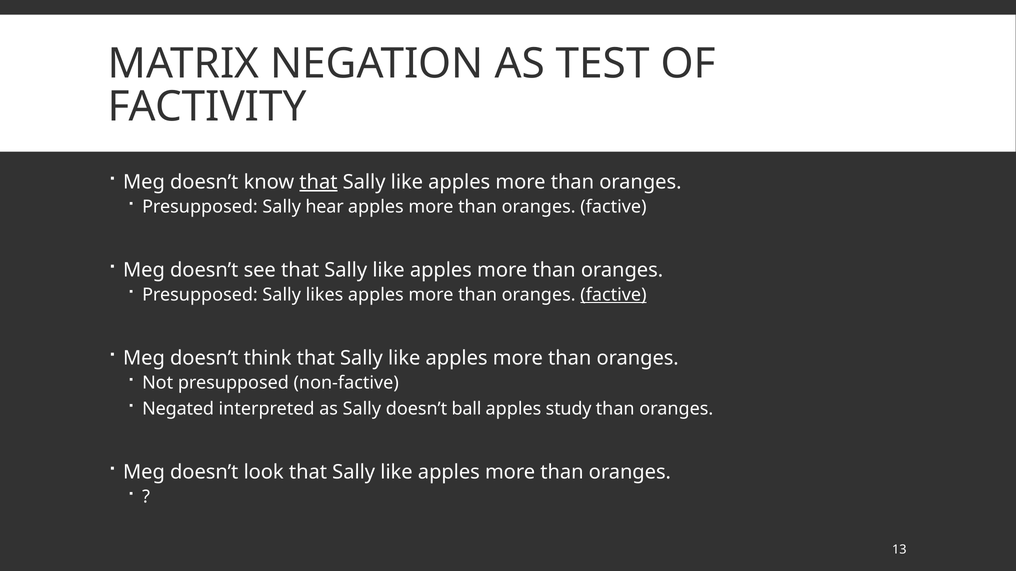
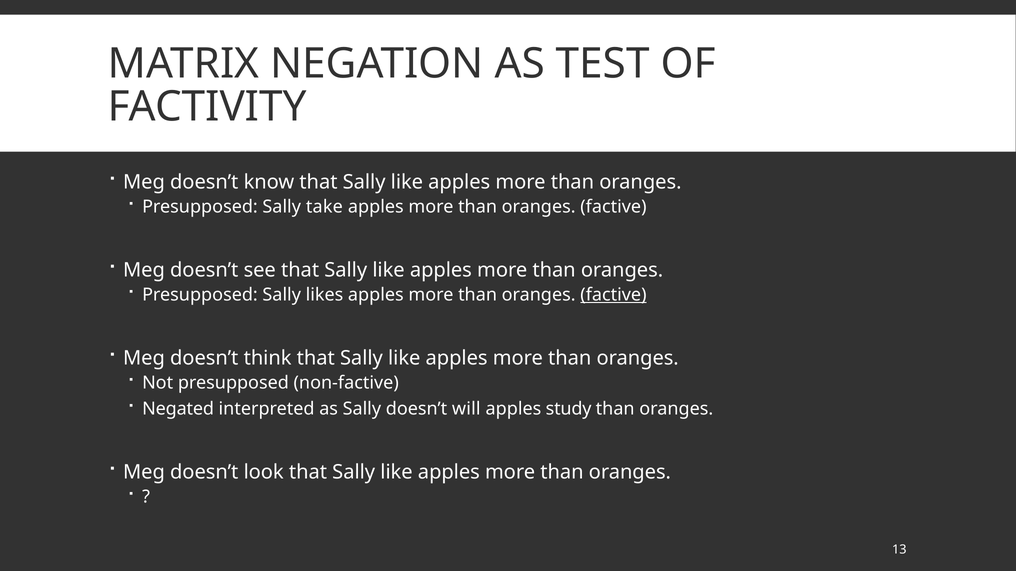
that at (318, 182) underline: present -> none
hear: hear -> take
ball: ball -> will
